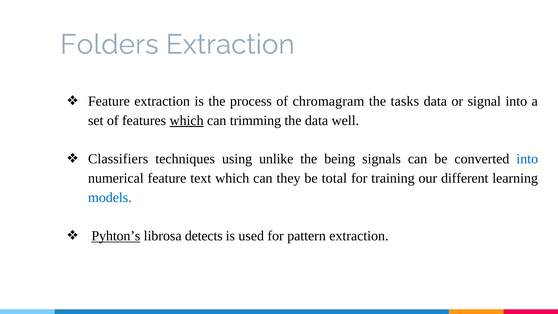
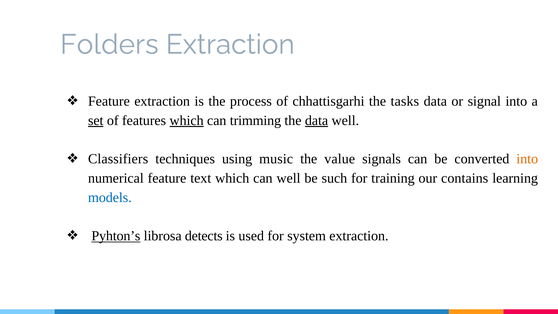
chromagram: chromagram -> chhattisgarhi
set underline: none -> present
data at (317, 121) underline: none -> present
unlike: unlike -> music
being: being -> value
into at (527, 159) colour: blue -> orange
can they: they -> well
total: total -> such
different: different -> contains
pattern: pattern -> system
